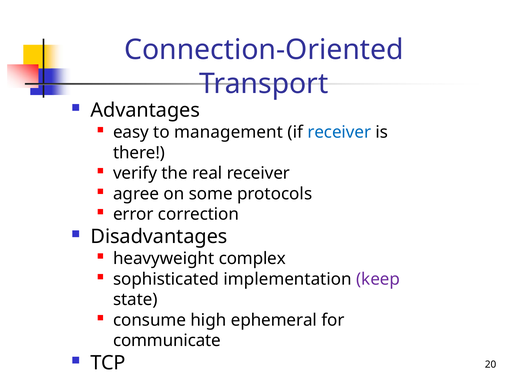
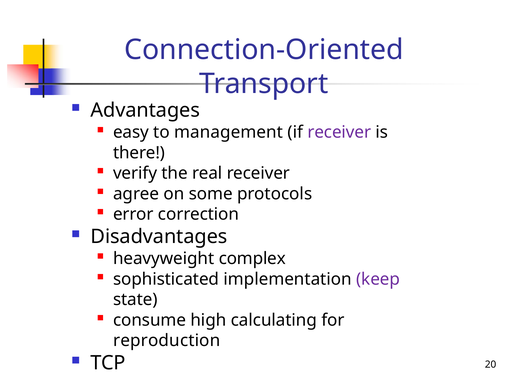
receiver at (339, 132) colour: blue -> purple
ephemeral: ephemeral -> calculating
communicate: communicate -> reproduction
